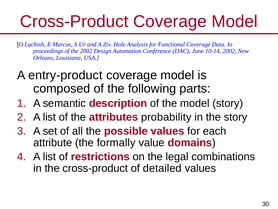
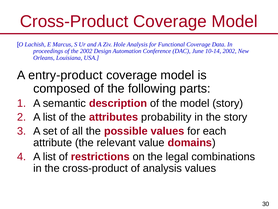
formally: formally -> relevant
of detailed: detailed -> analysis
